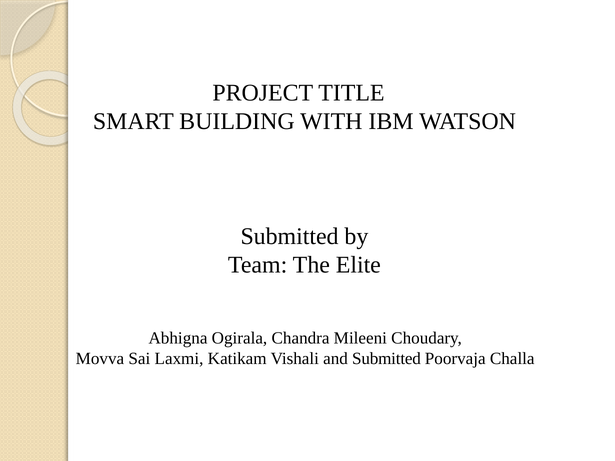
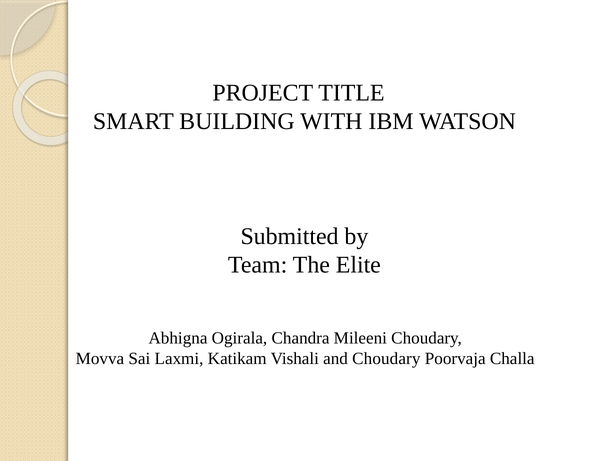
and Submitted: Submitted -> Choudary
